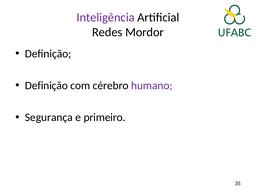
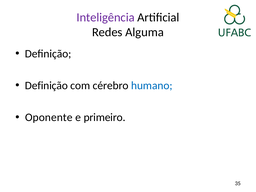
Mordor: Mordor -> Alguma
humano colour: purple -> blue
Segurança: Segurança -> Oponente
